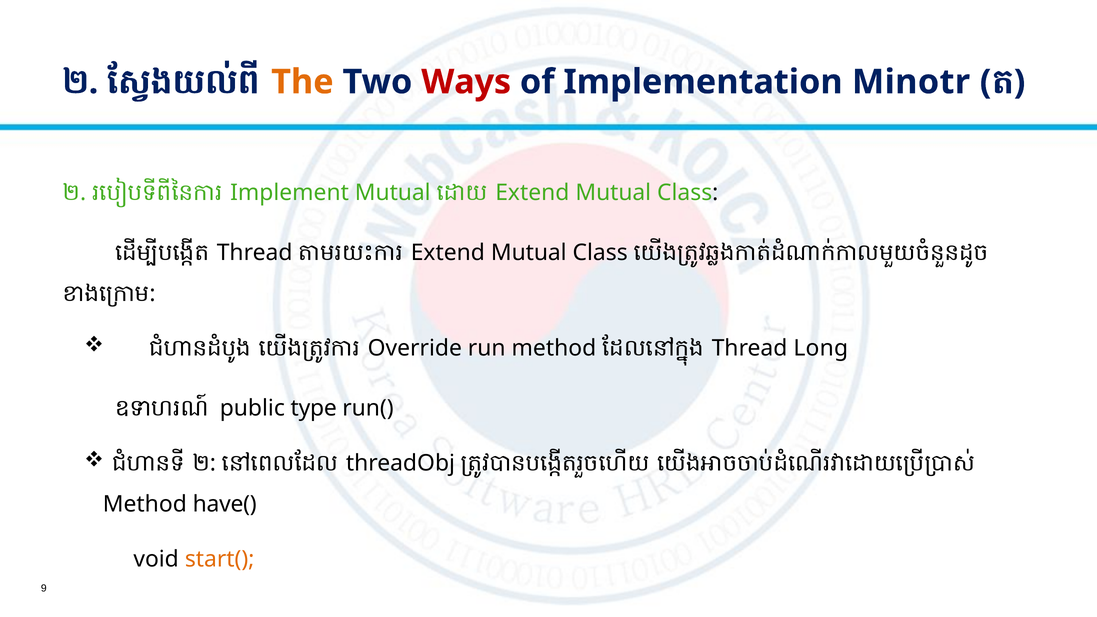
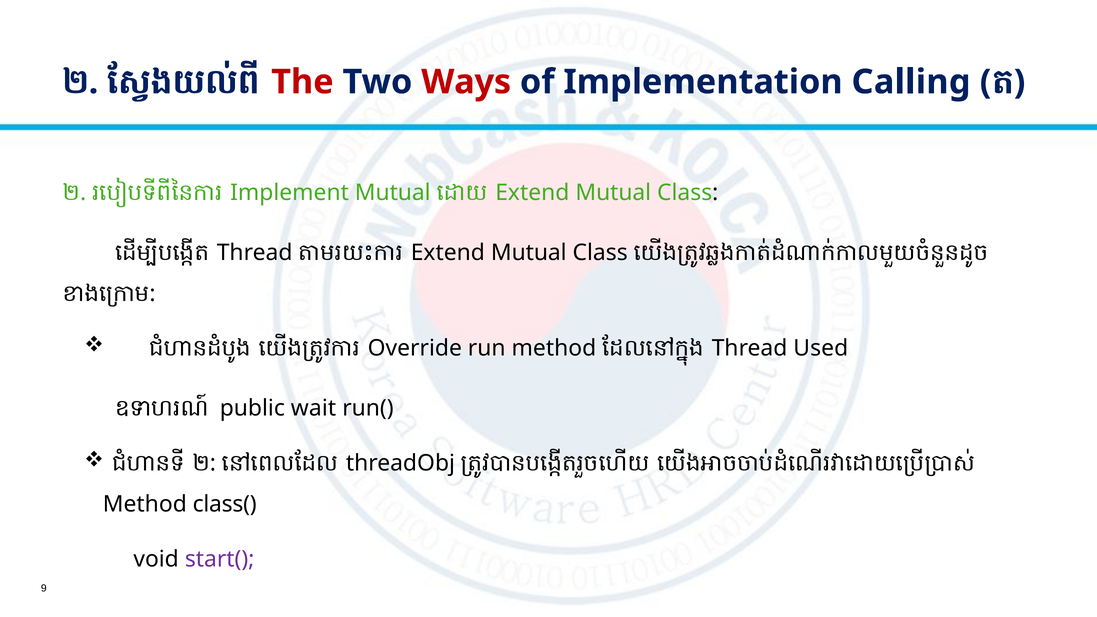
The colour: orange -> red
Minotr: Minotr -> Calling
Long: Long -> Used
type: type -> wait
have(: have( -> class(
start( colour: orange -> purple
